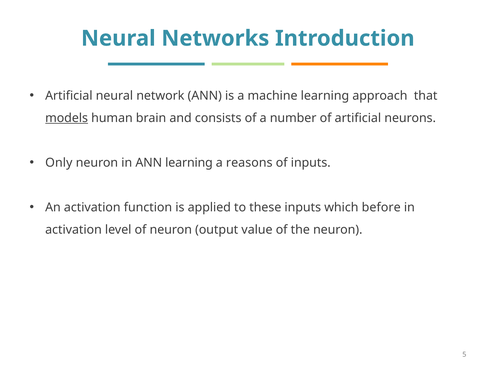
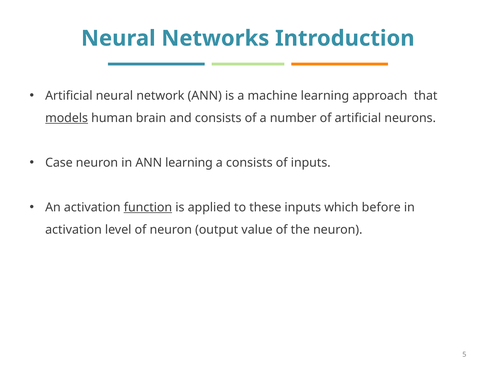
Only: Only -> Case
a reasons: reasons -> consists
function underline: none -> present
